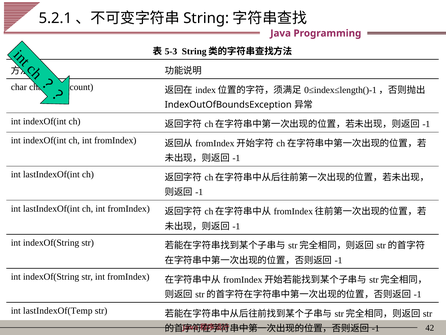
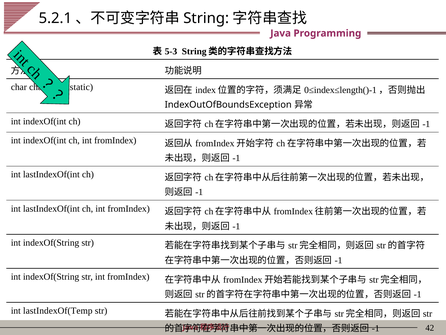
count: count -> static
